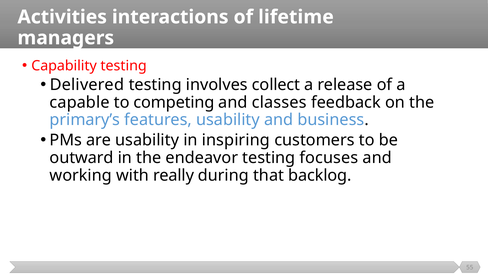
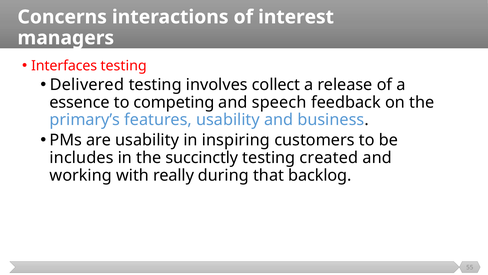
Activities: Activities -> Concerns
lifetime: lifetime -> interest
Capability: Capability -> Interfaces
capable: capable -> essence
classes: classes -> speech
outward: outward -> includes
endeavor: endeavor -> succinctly
focuses: focuses -> created
